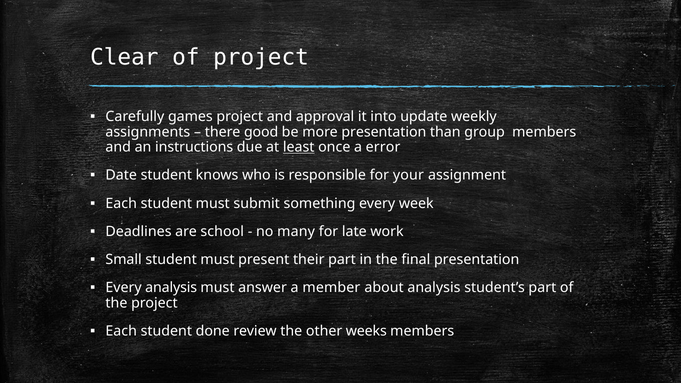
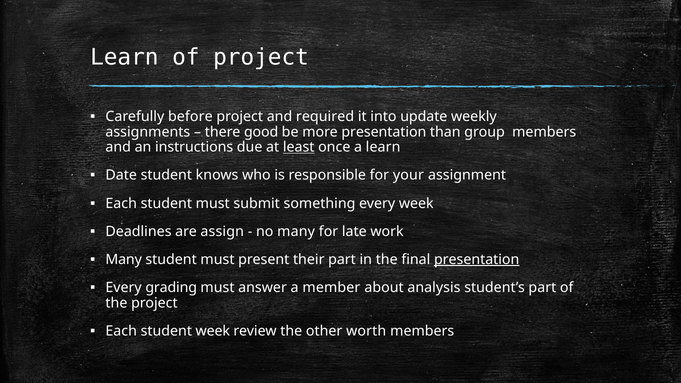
Clear at (124, 57): Clear -> Learn
games: games -> before
approval: approval -> required
a error: error -> learn
school: school -> assign
Small at (124, 260): Small -> Many
presentation at (477, 260) underline: none -> present
Every analysis: analysis -> grading
student done: done -> week
weeks: weeks -> worth
